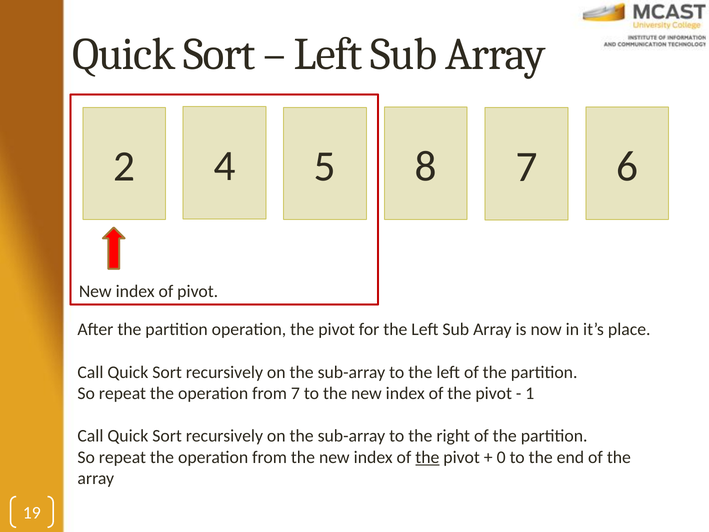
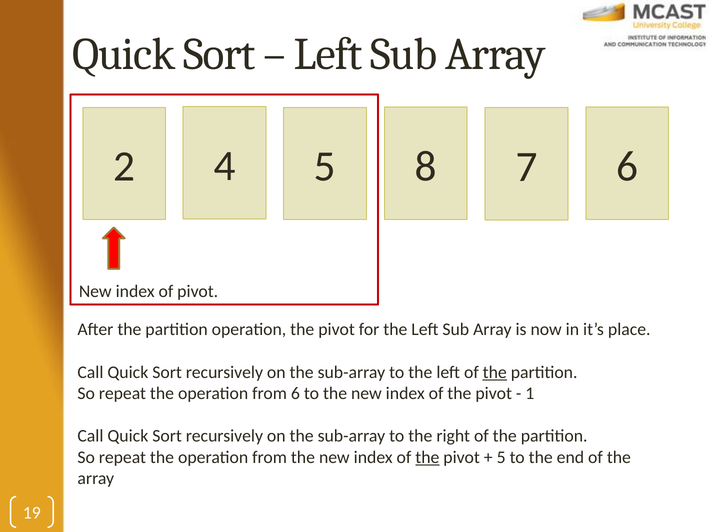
the at (495, 372) underline: none -> present
from 7: 7 -> 6
0 at (501, 457): 0 -> 5
